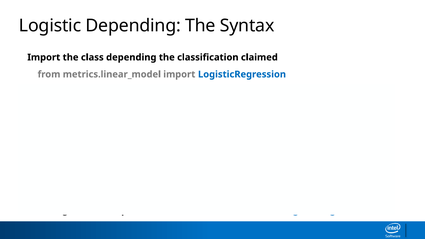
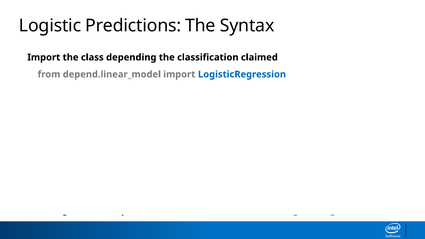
Logistic Depending: Depending -> Predictions
metrics.linear_model: metrics.linear_model -> depend.linear_model
